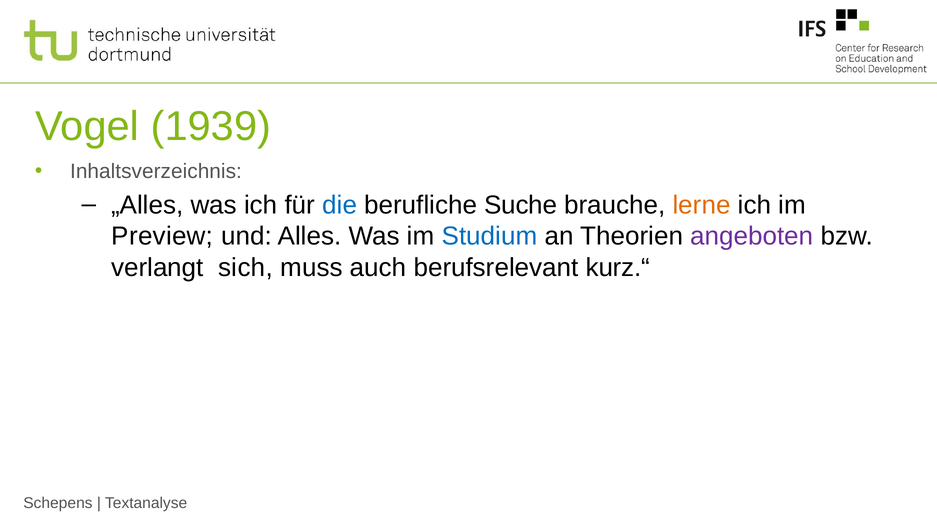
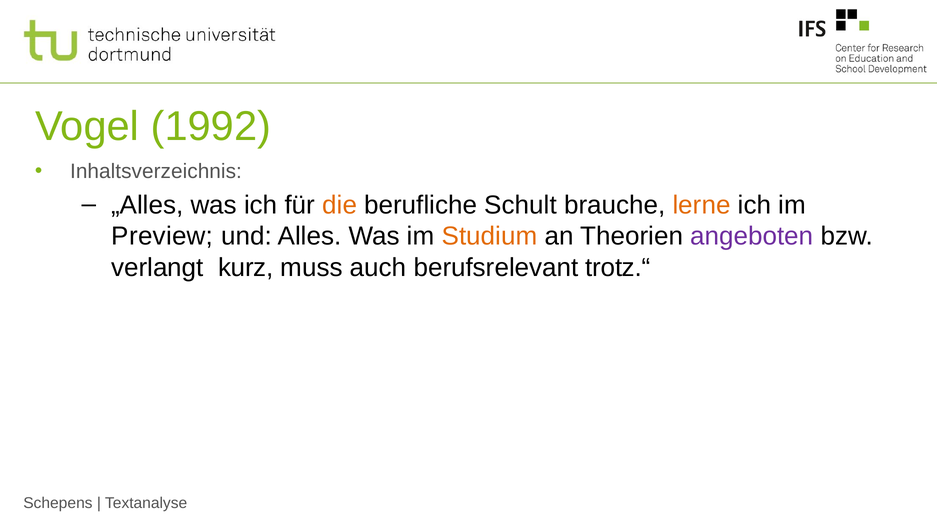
1939: 1939 -> 1992
die colour: blue -> orange
Suche: Suche -> Schult
Studium colour: blue -> orange
sich: sich -> kurz
kurz.“: kurz.“ -> trotz.“
